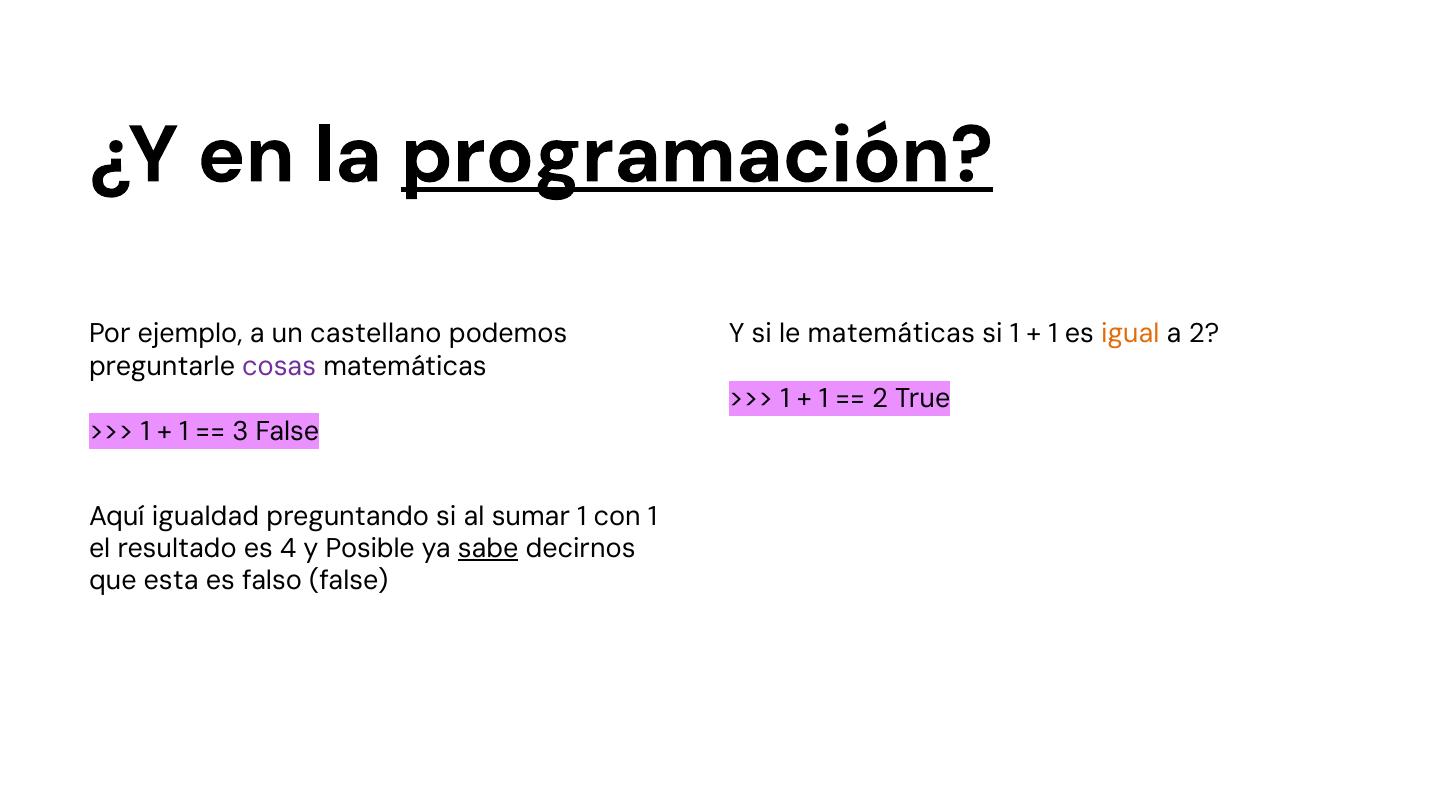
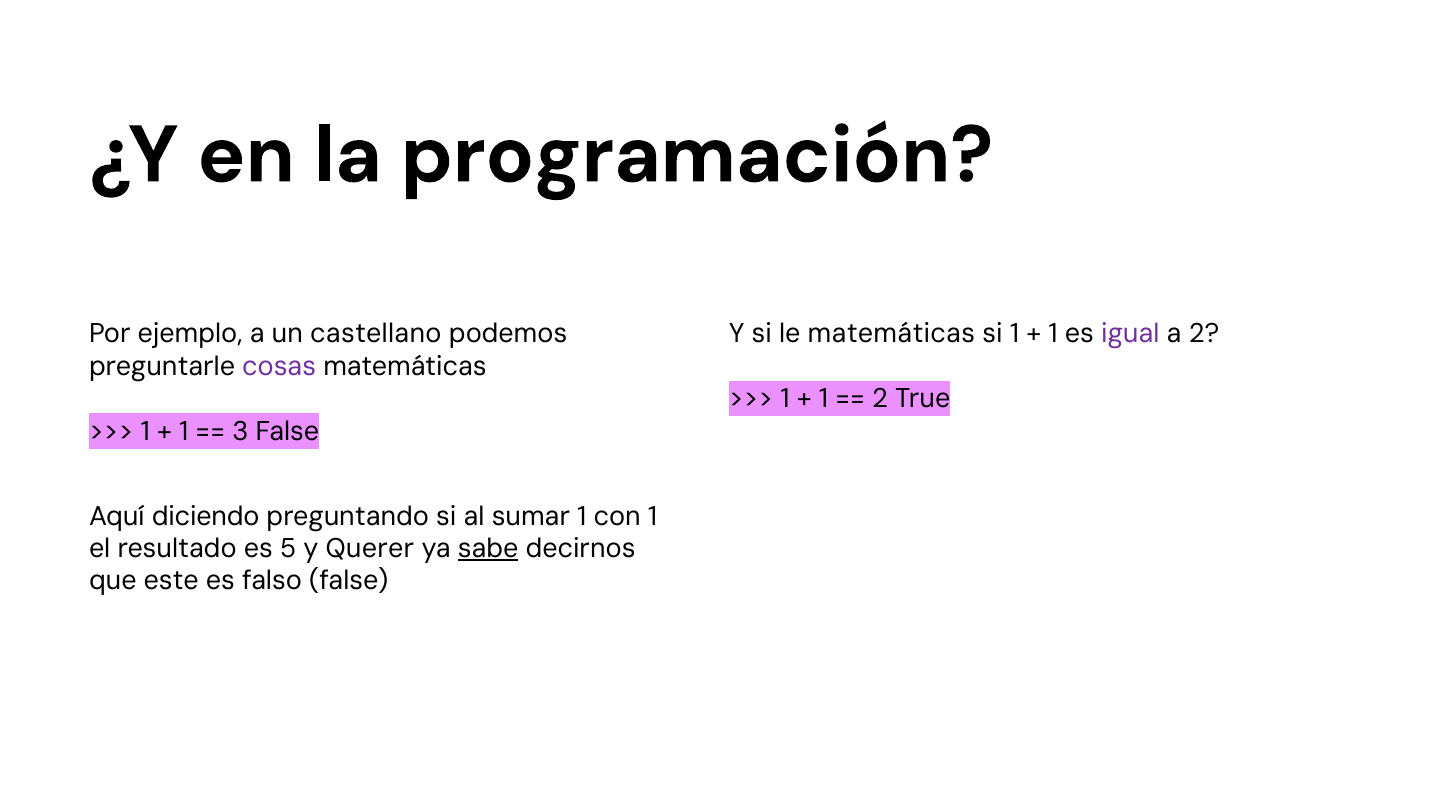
programación underline: present -> none
igual colour: orange -> purple
igualdad: igualdad -> diciendo
4: 4 -> 5
Posible: Posible -> Querer
esta: esta -> este
